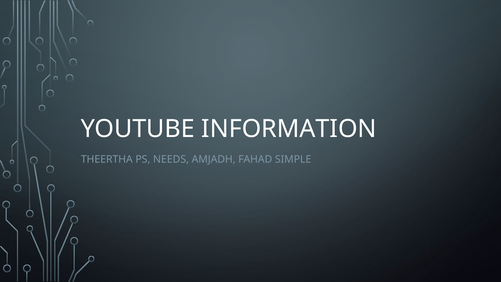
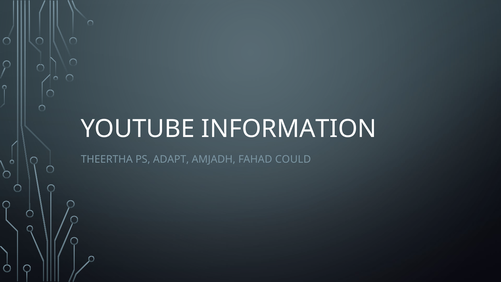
NEEDS: NEEDS -> ADAPT
SIMPLE: SIMPLE -> COULD
